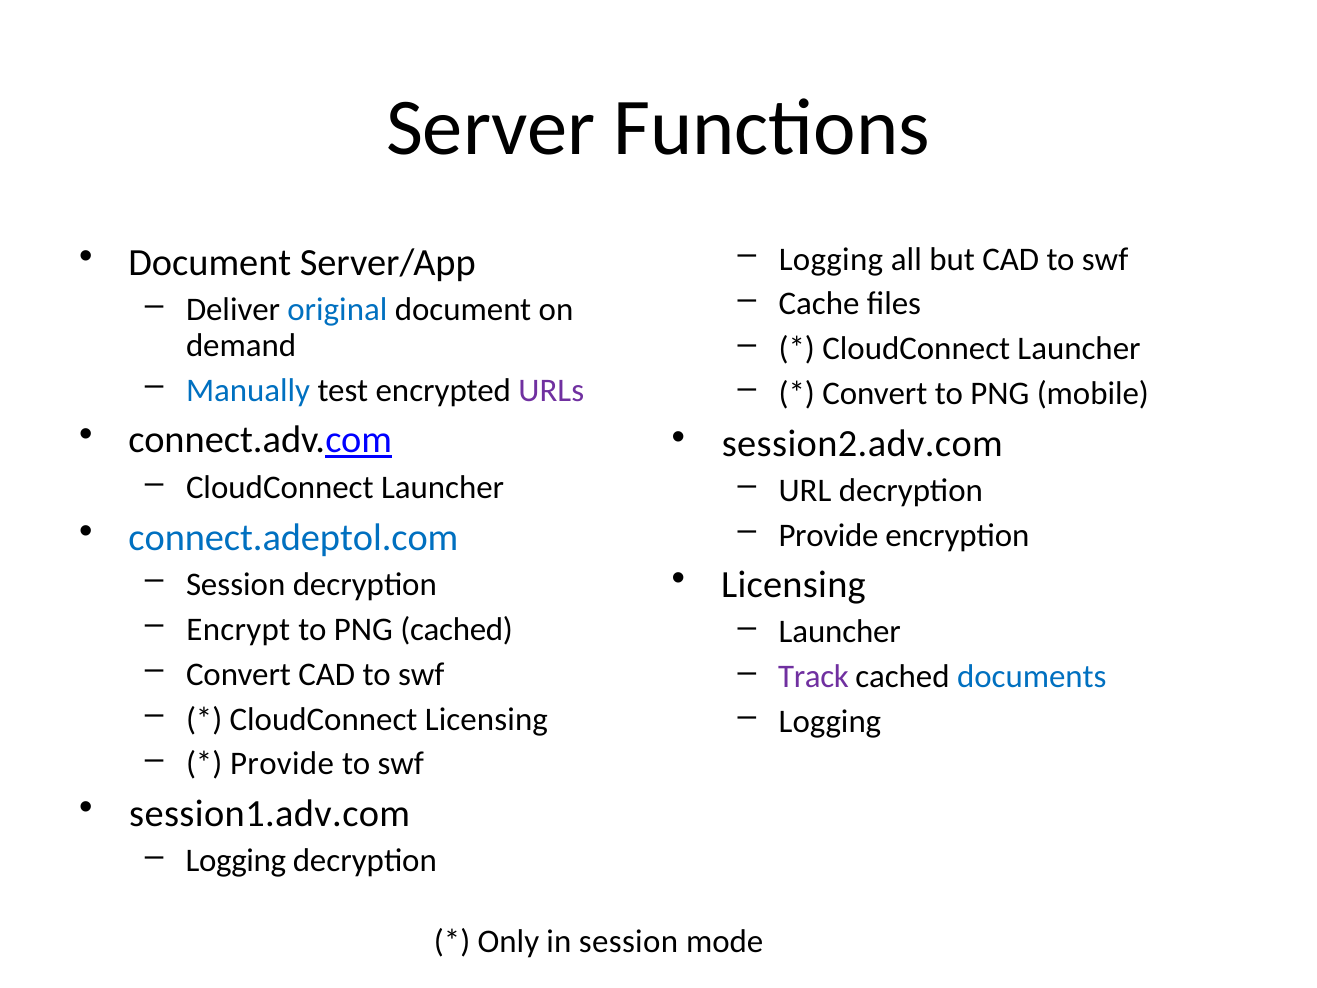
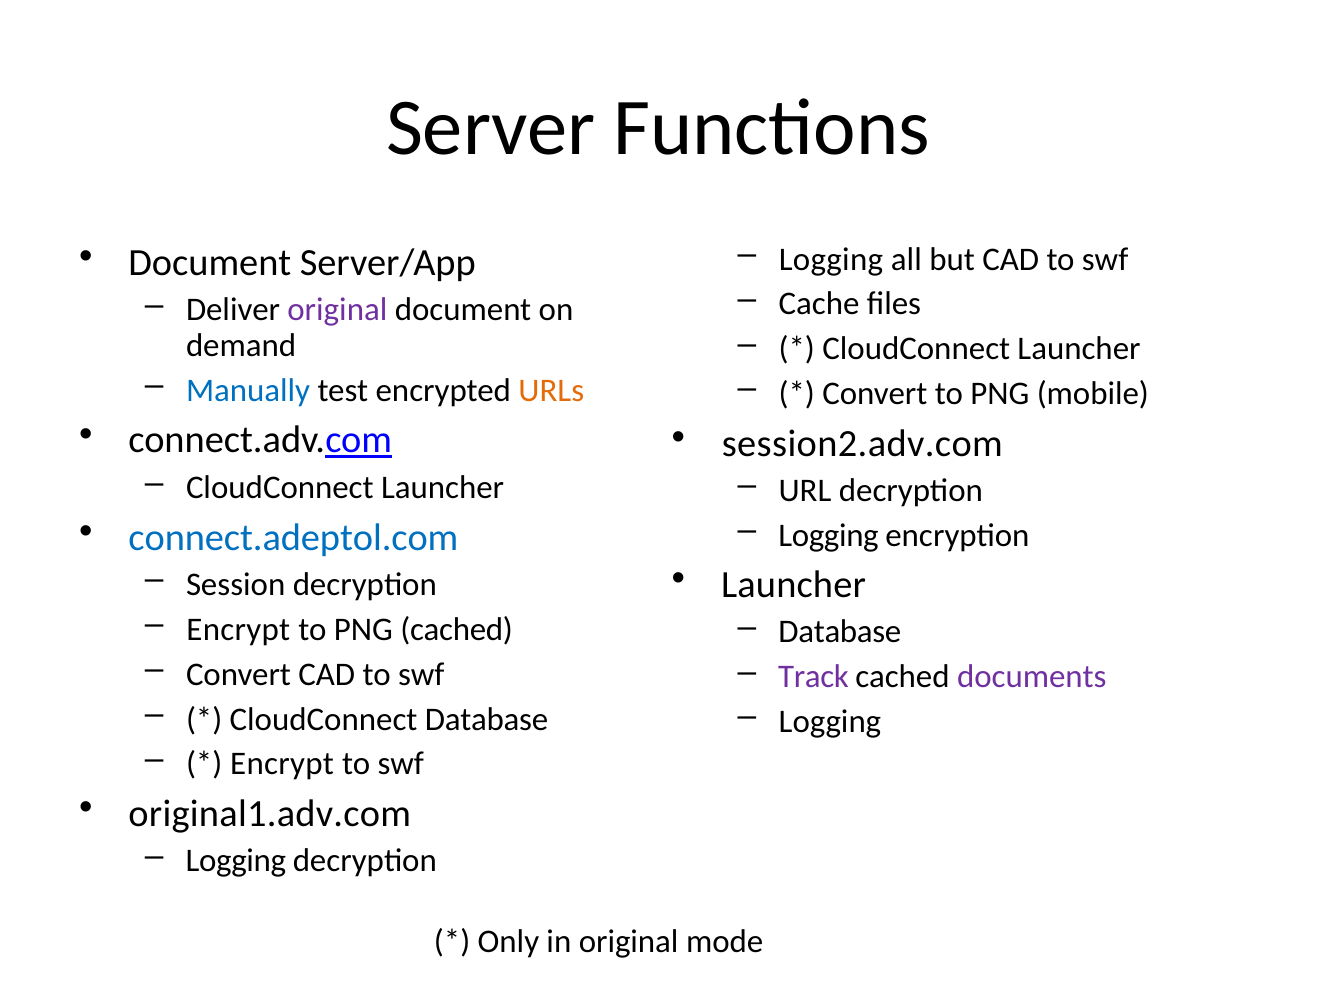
original at (337, 310) colour: blue -> purple
URLs colour: purple -> orange
Provide at (828, 535): Provide -> Logging
Licensing at (793, 585): Licensing -> Launcher
Launcher at (840, 632): Launcher -> Database
documents colour: blue -> purple
CloudConnect Licensing: Licensing -> Database
Provide at (282, 764): Provide -> Encrypt
session1.adv.com: session1.adv.com -> original1.adv.com
in session: session -> original
